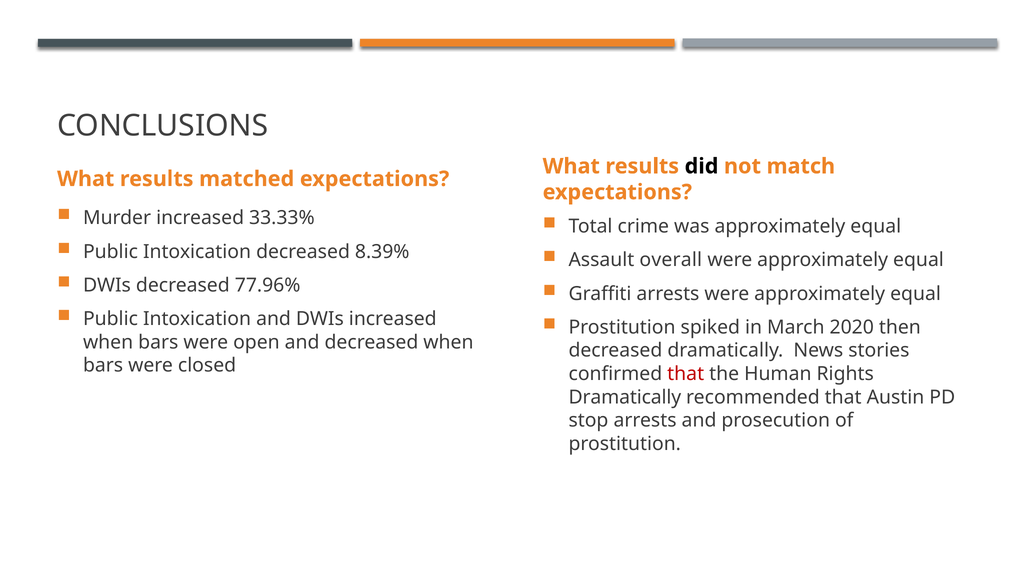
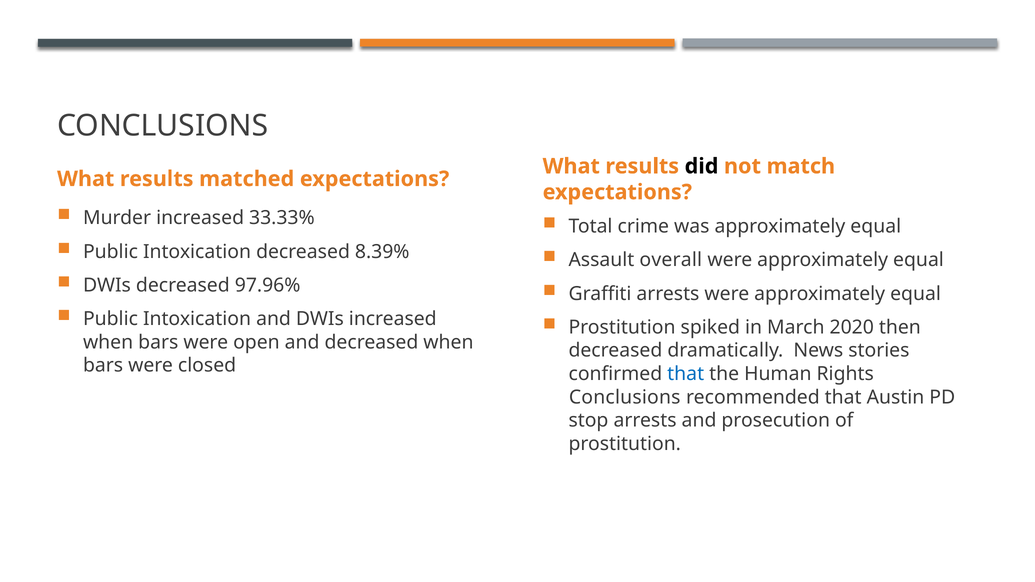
77.96%: 77.96% -> 97.96%
that at (686, 374) colour: red -> blue
Dramatically at (625, 397): Dramatically -> Conclusions
